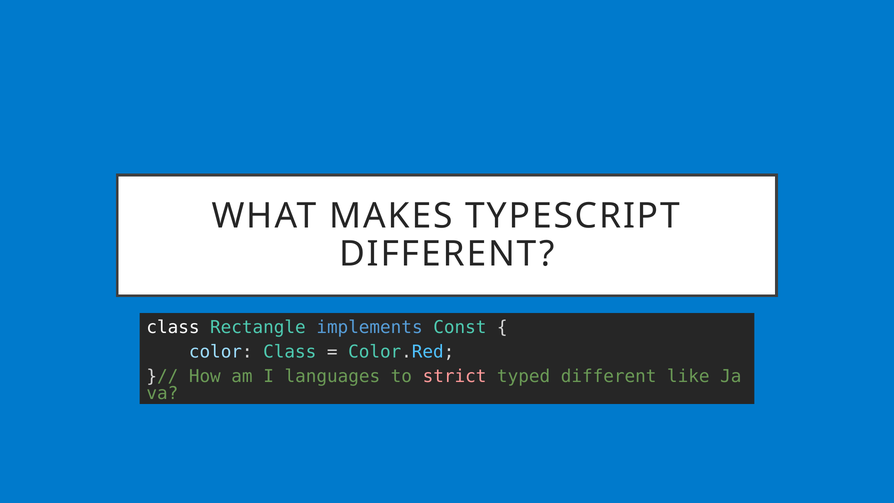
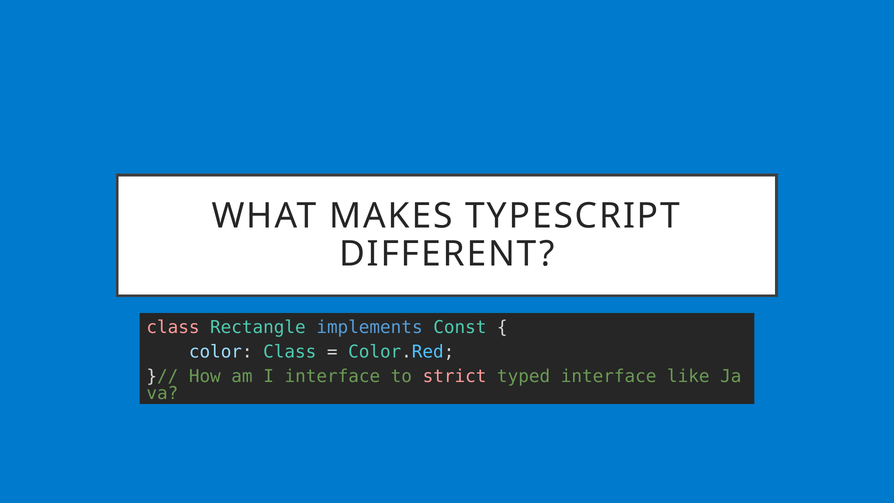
class at (173, 327) colour: white -> pink
I languages: languages -> interface
typed different: different -> interface
